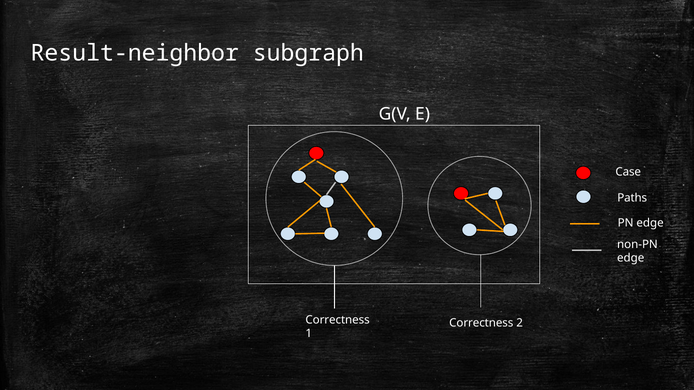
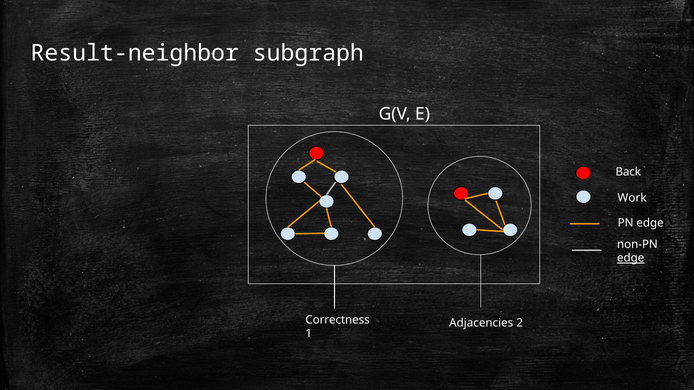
Case: Case -> Back
Paths: Paths -> Work
edge at (631, 258) underline: none -> present
Correctness at (481, 323): Correctness -> Adjacencies
